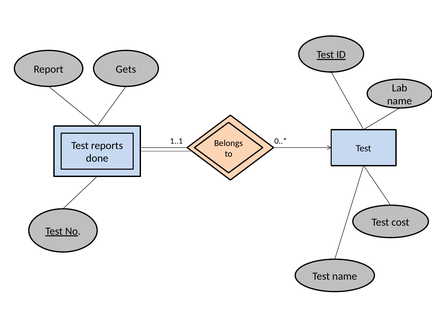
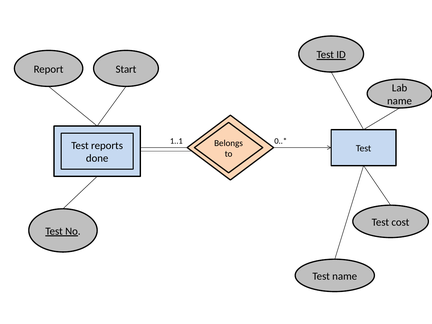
Gets: Gets -> Start
